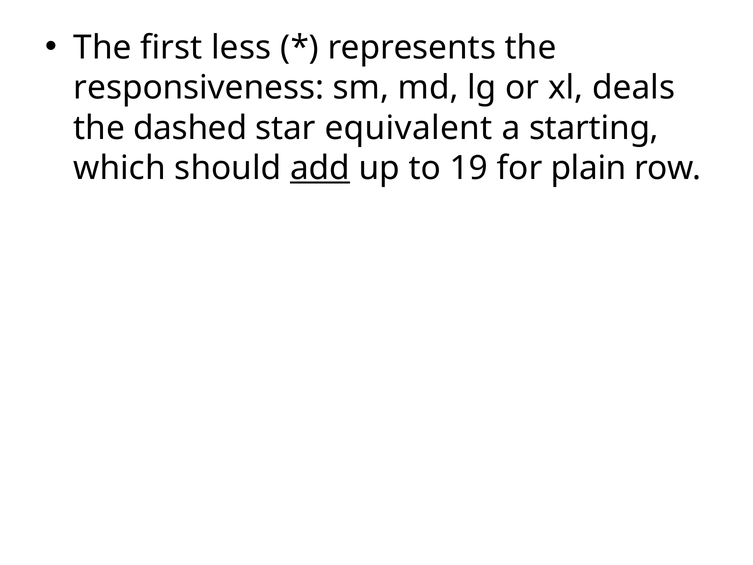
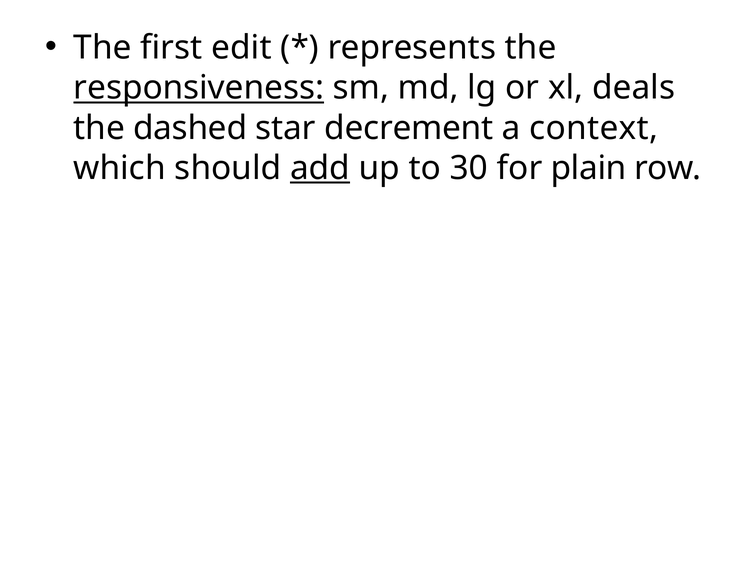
less: less -> edit
responsiveness underline: none -> present
equivalent: equivalent -> decrement
starting: starting -> context
19: 19 -> 30
